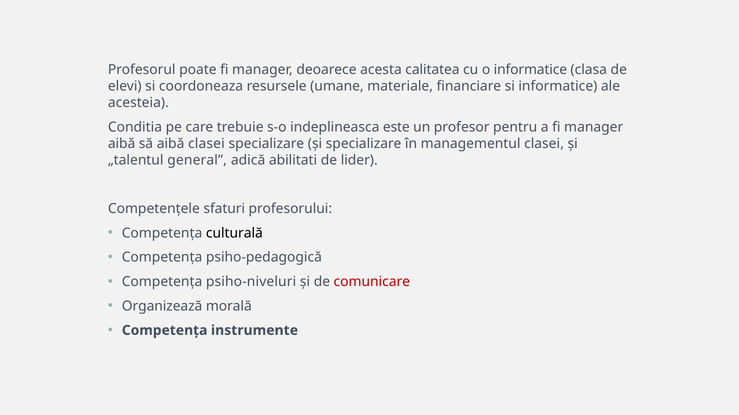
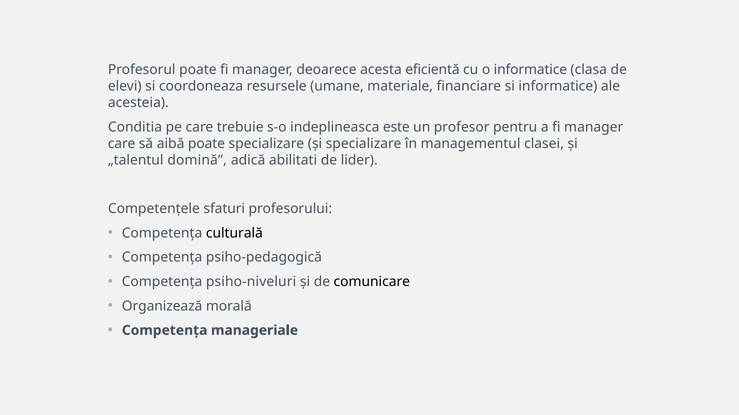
calitatea: calitatea -> eficientă
aibă at (122, 144): aibă -> care
aibă clasei: clasei -> poate
general: general -> domină
comunicare colour: red -> black
instrumente: instrumente -> manageriale
